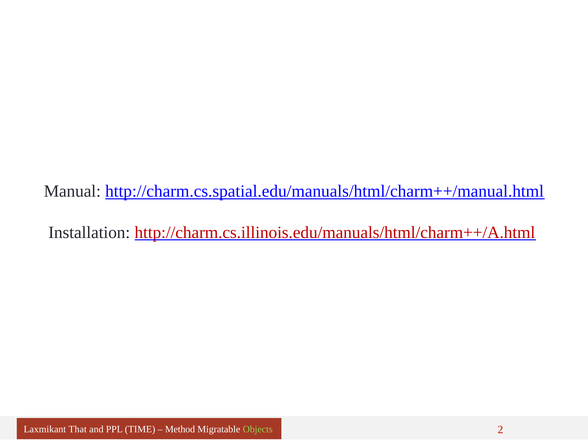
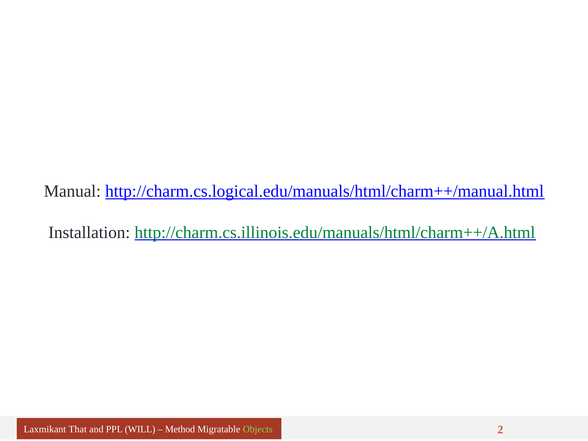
http://charm.cs.spatial.edu/manuals/html/charm++/manual.html: http://charm.cs.spatial.edu/manuals/html/charm++/manual.html -> http://charm.cs.logical.edu/manuals/html/charm++/manual.html
http://charm.cs.illinois.edu/manuals/html/charm++/A.html colour: red -> green
TIME: TIME -> WILL
